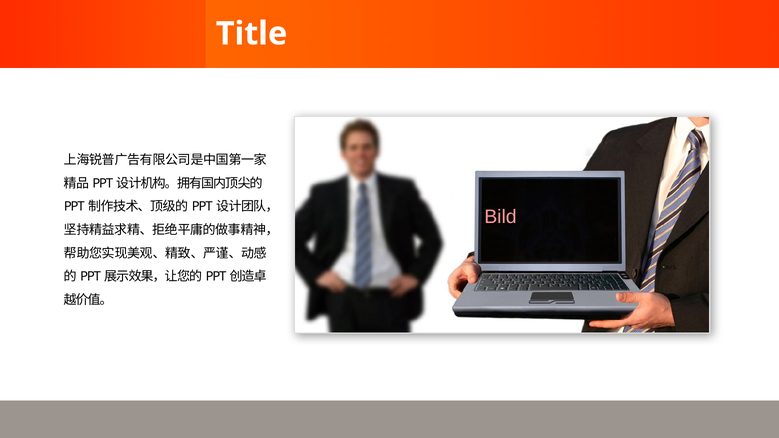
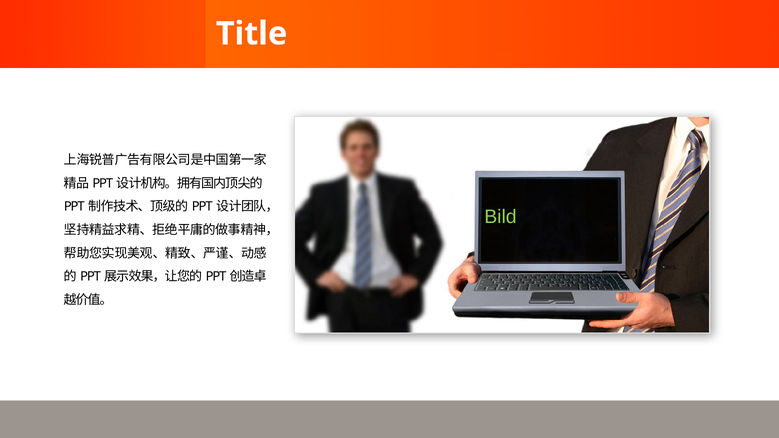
Bild colour: pink -> light green
